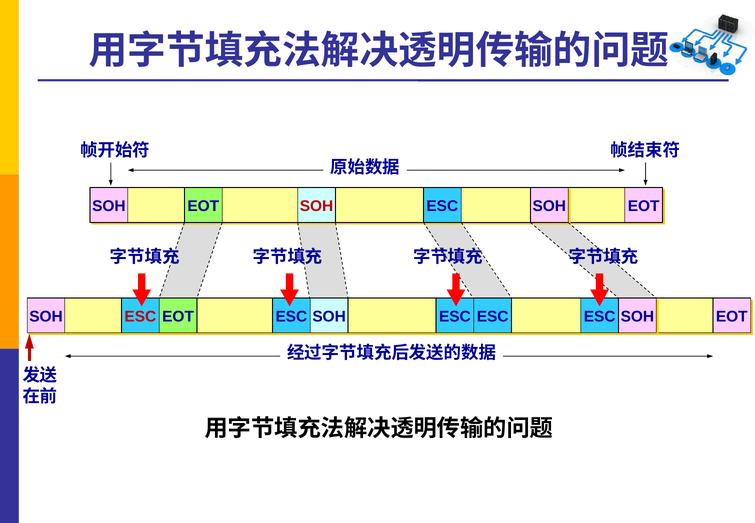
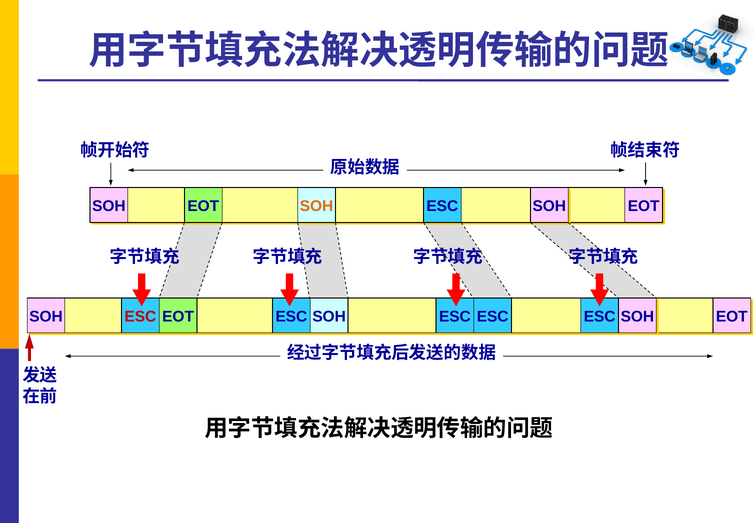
SOH at (317, 206) colour: red -> orange
